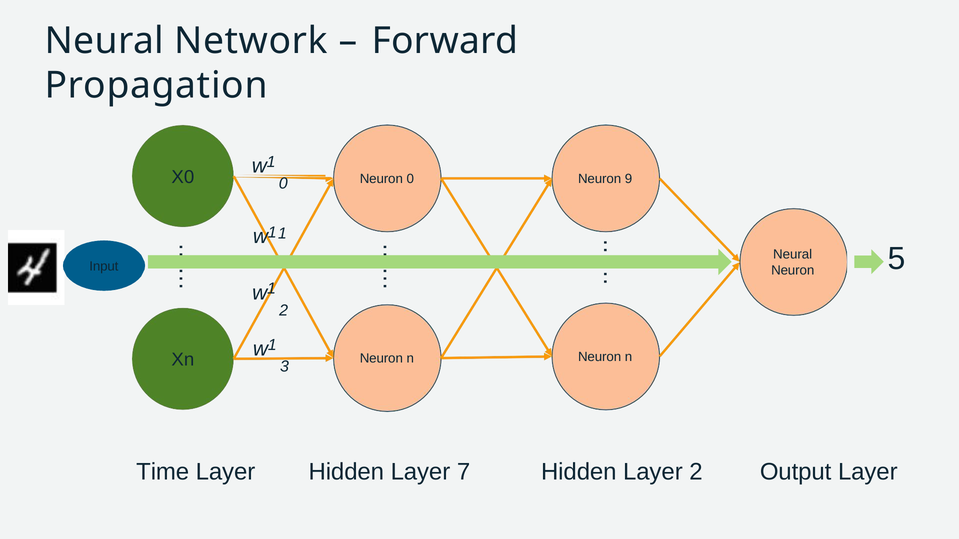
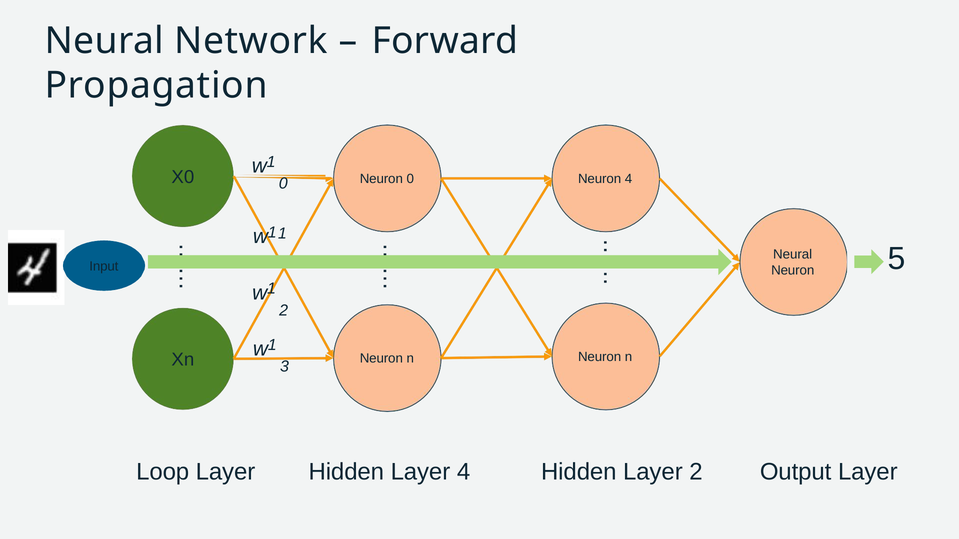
Neuron 9: 9 -> 4
Time: Time -> Loop
Layer 7: 7 -> 4
